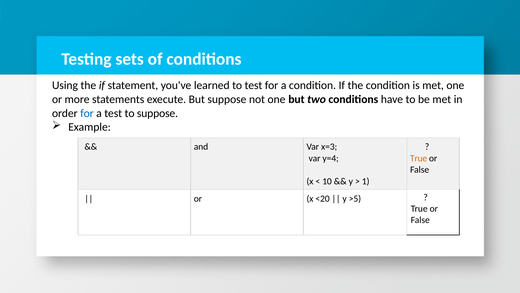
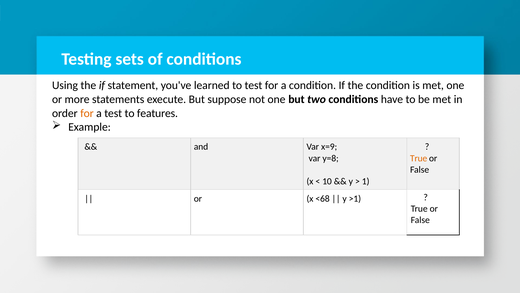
for at (87, 113) colour: blue -> orange
to suppose: suppose -> features
x=3: x=3 -> x=9
y=4: y=4 -> y=8
<20: <20 -> <68
>5: >5 -> >1
